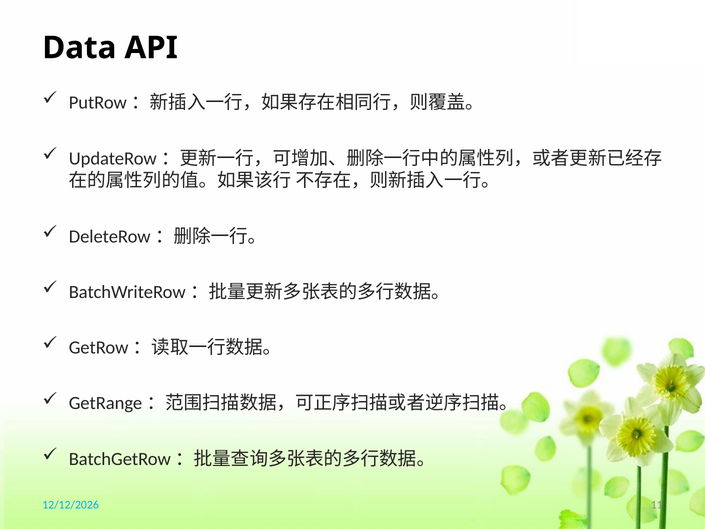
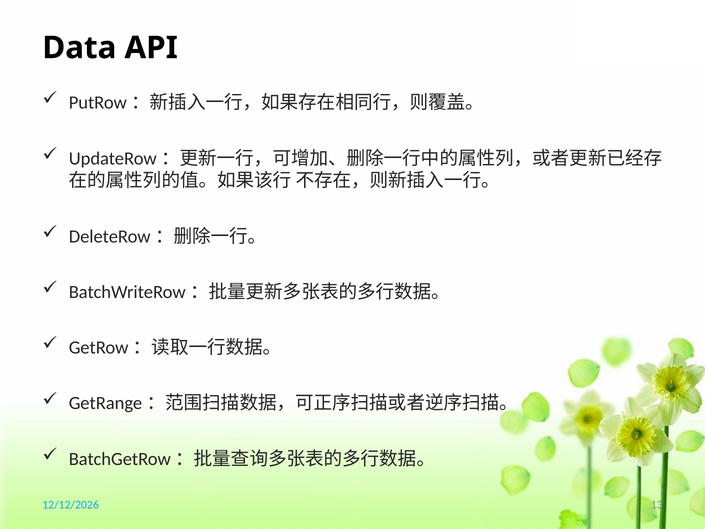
11: 11 -> 13
